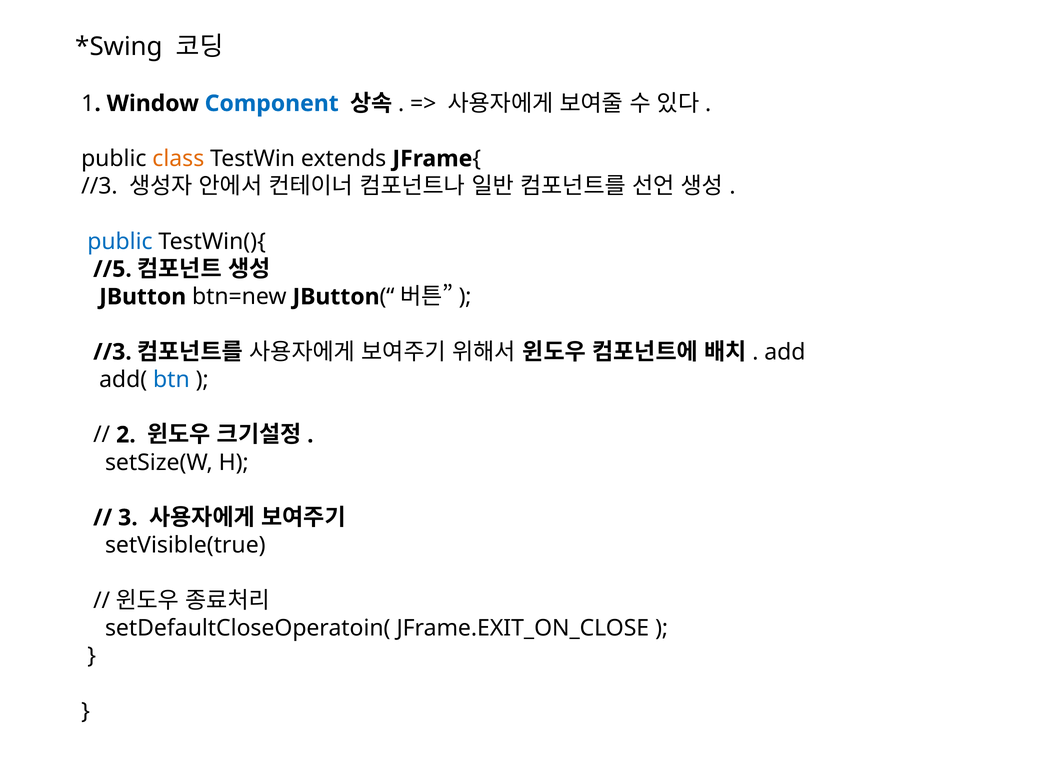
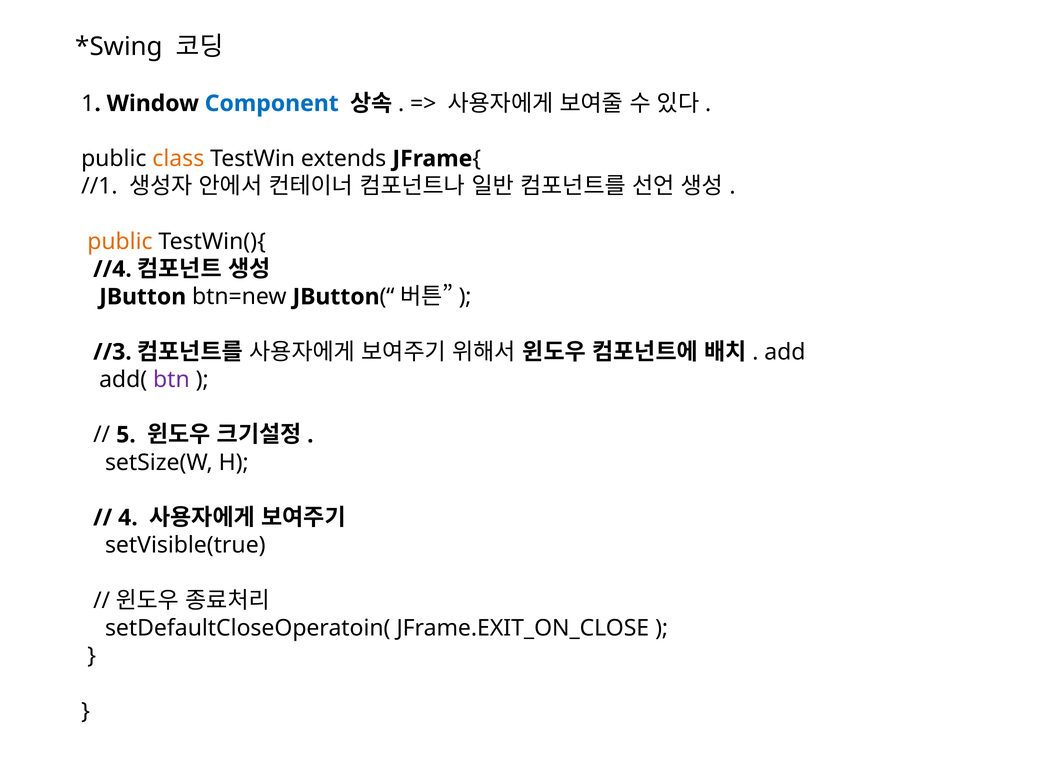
//3 at (99, 186): //3 -> //1
public at (120, 242) colour: blue -> orange
//5: //5 -> //4
btn colour: blue -> purple
2: 2 -> 5
3: 3 -> 4
